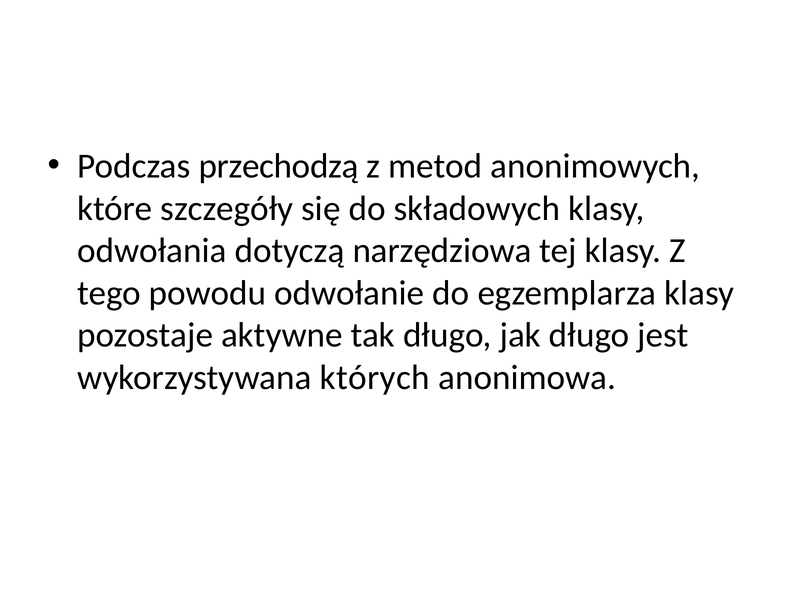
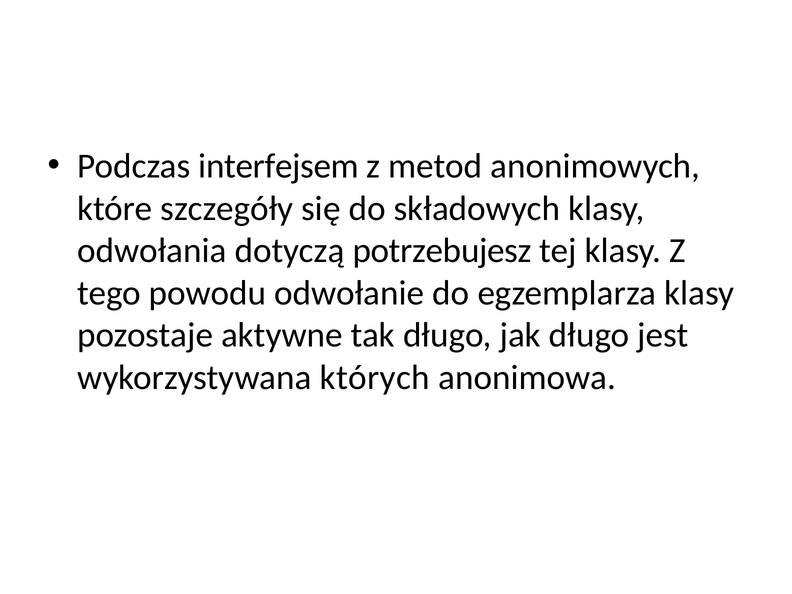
przechodzą: przechodzą -> interfejsem
narzędziowa: narzędziowa -> potrzebujesz
